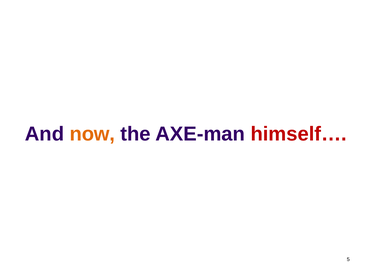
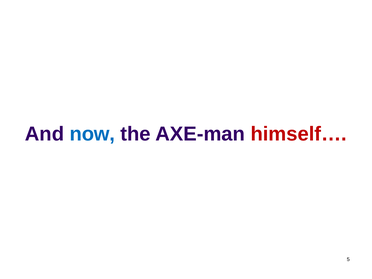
now colour: orange -> blue
